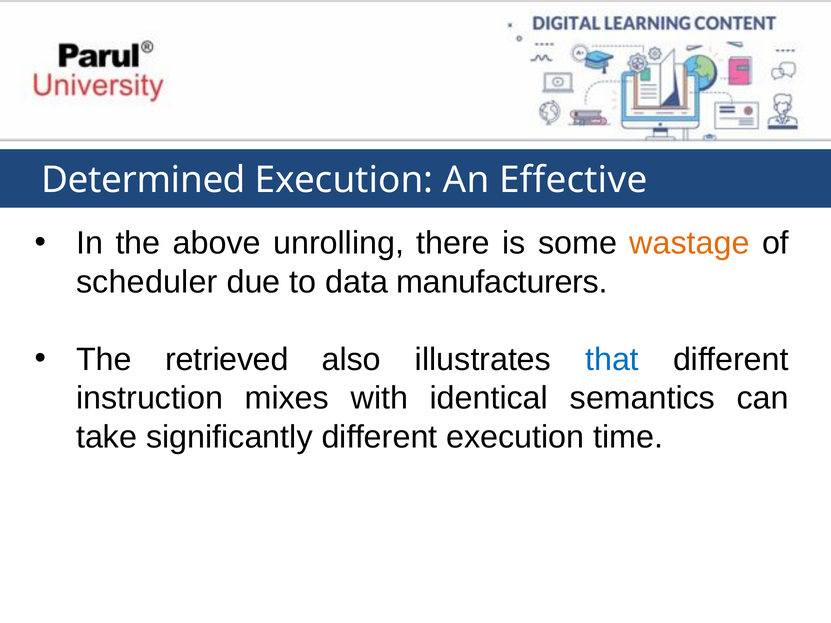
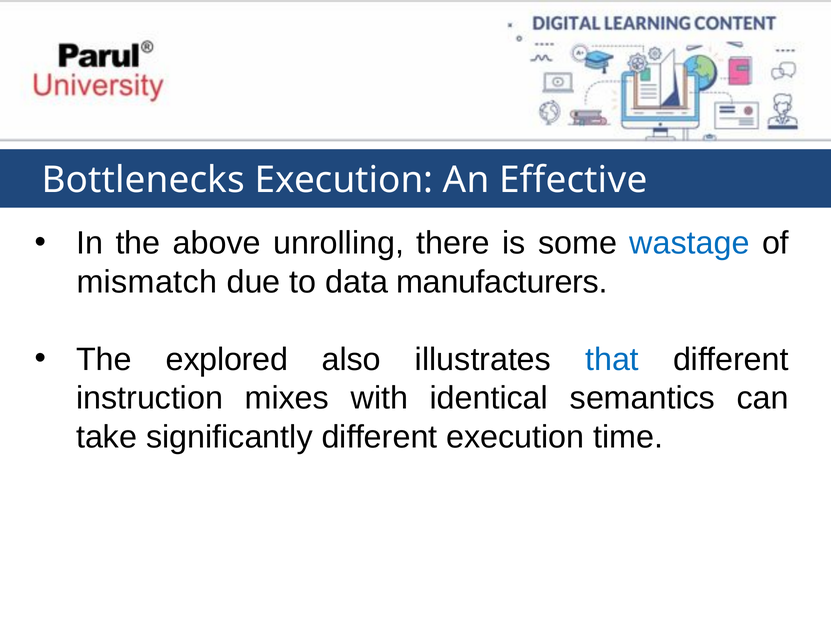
Determined: Determined -> Bottlenecks
wastage colour: orange -> blue
scheduler: scheduler -> mismatch
retrieved: retrieved -> explored
